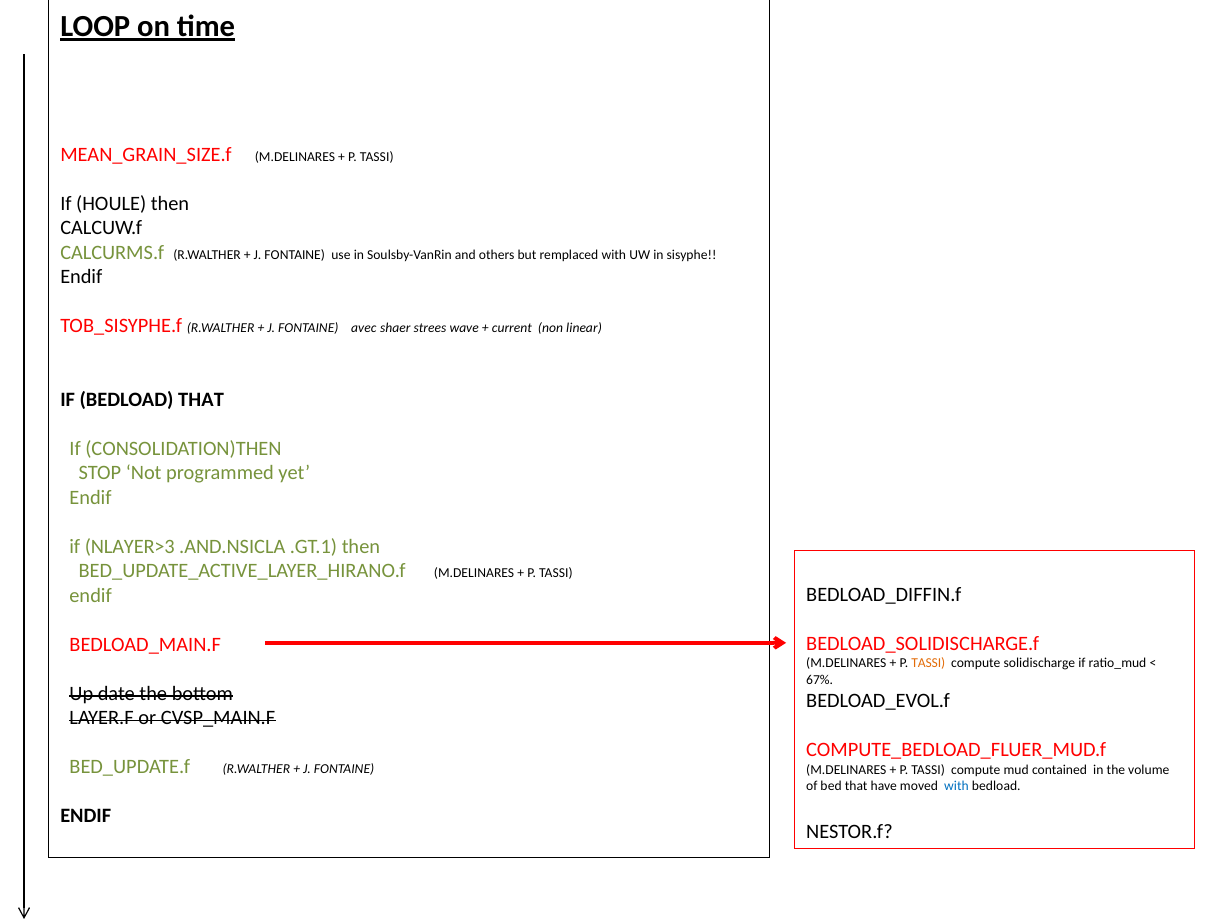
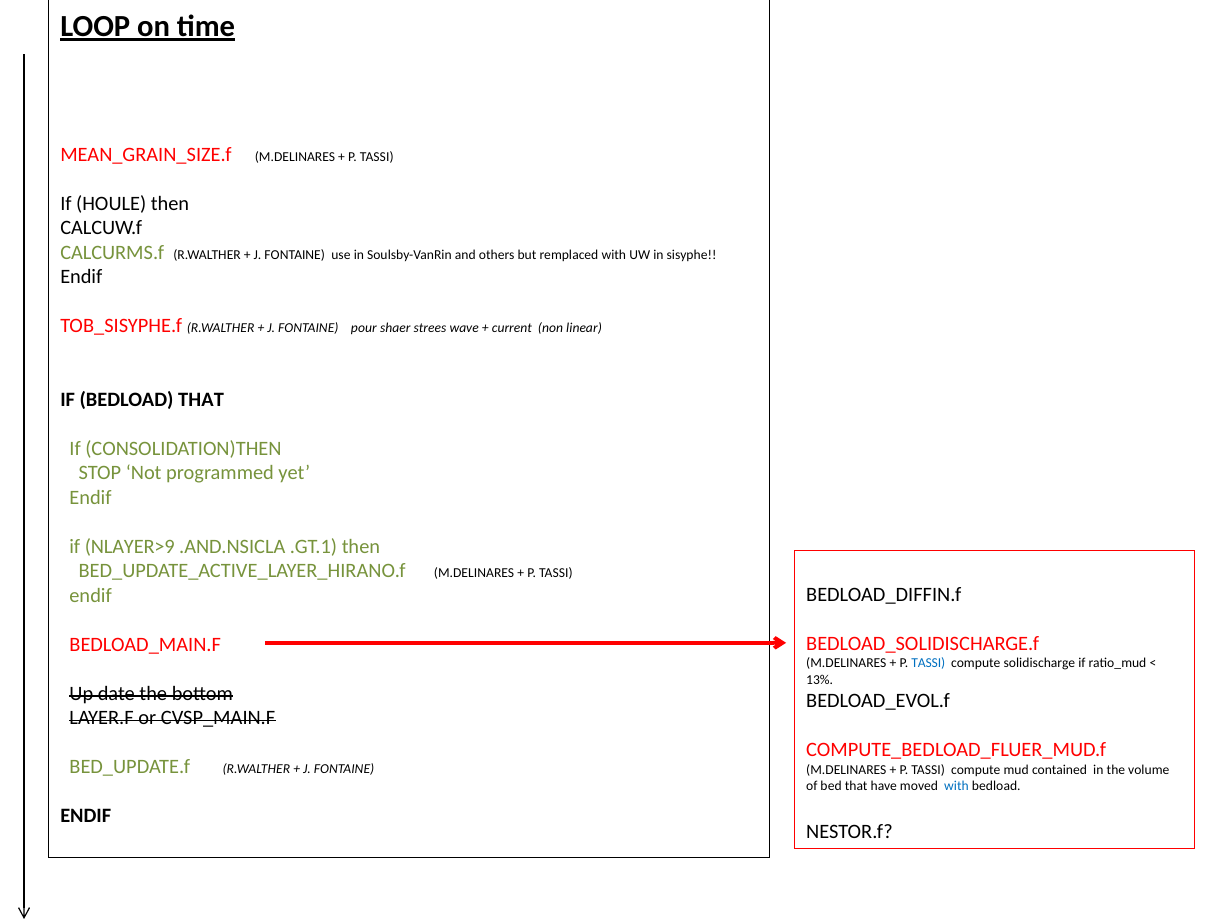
avec: avec -> pour
NLAYER>3: NLAYER>3 -> NLAYER>9
TASSI at (928, 663) colour: orange -> blue
67%: 67% -> 13%
